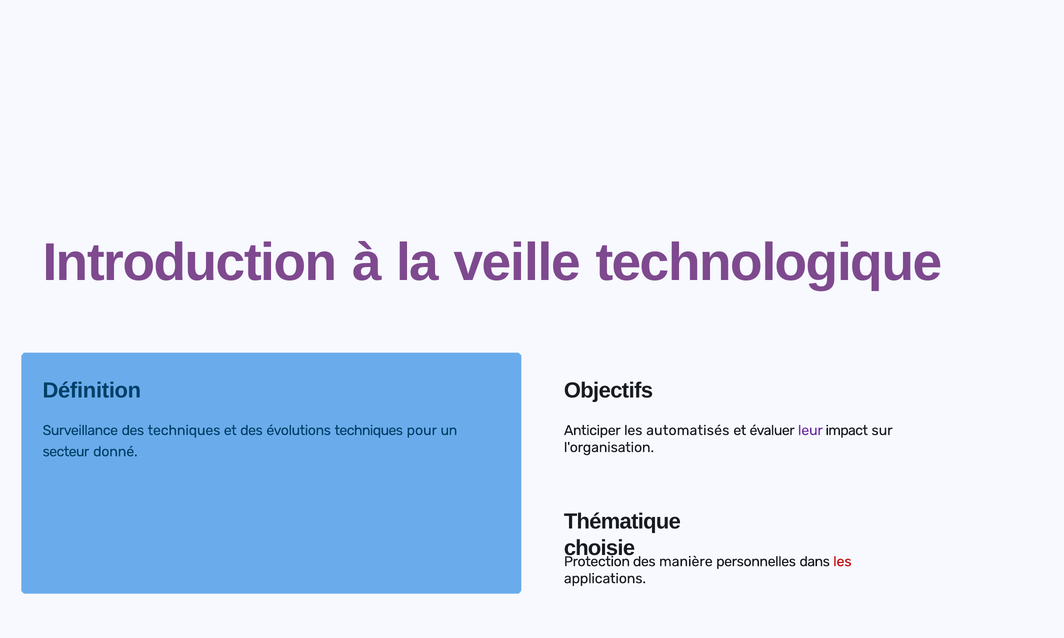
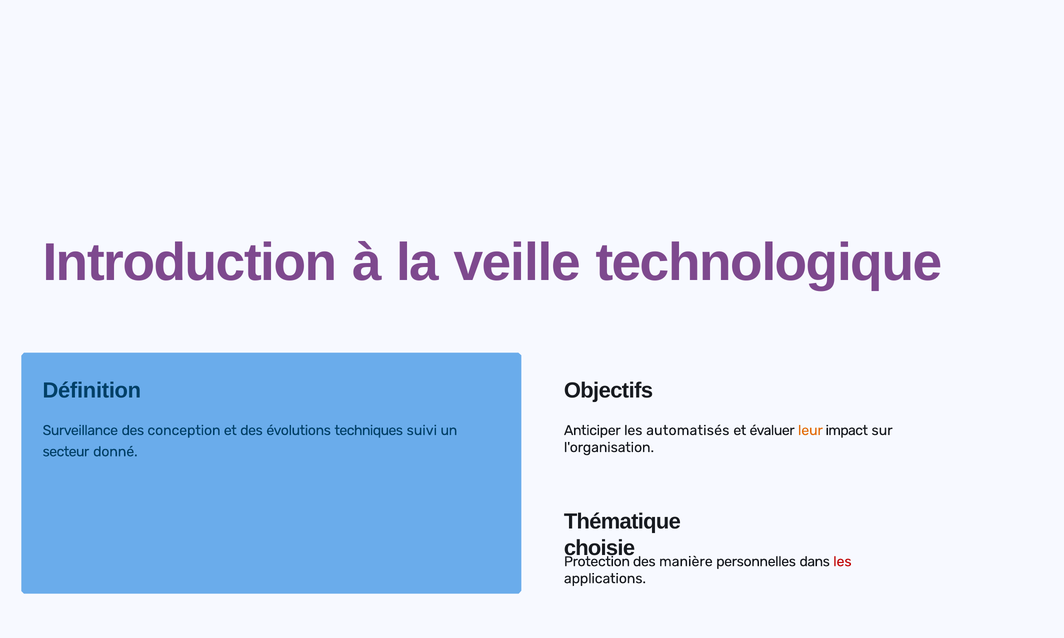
des techniques: techniques -> conception
pour: pour -> suivi
leur colour: purple -> orange
